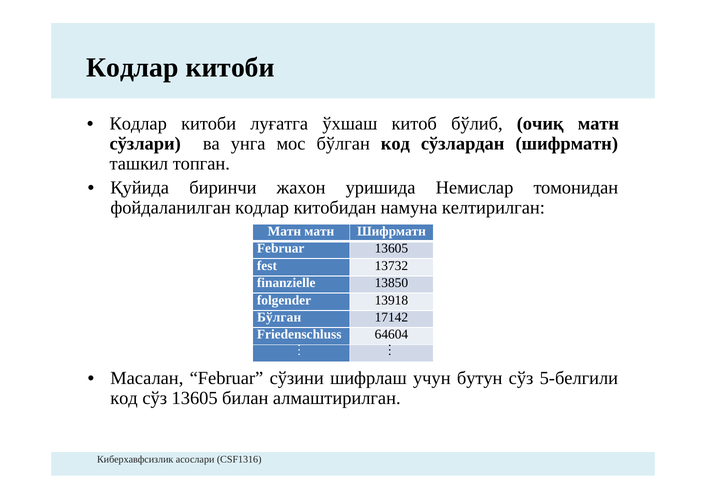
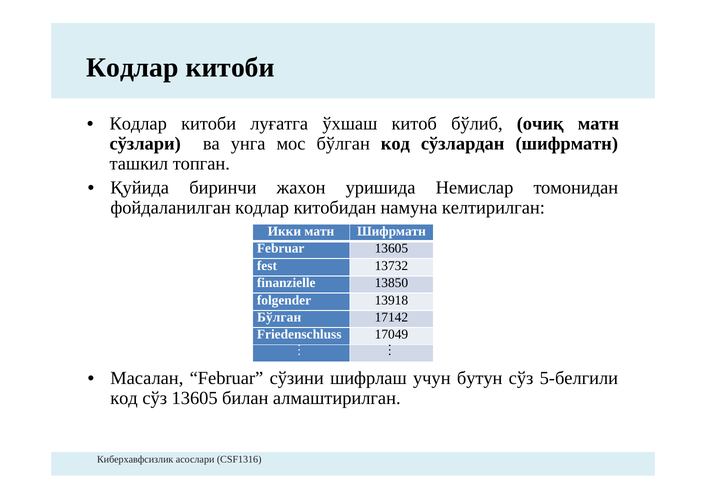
Матн at (284, 231): Матн -> Икки
64604: 64604 -> 17049
